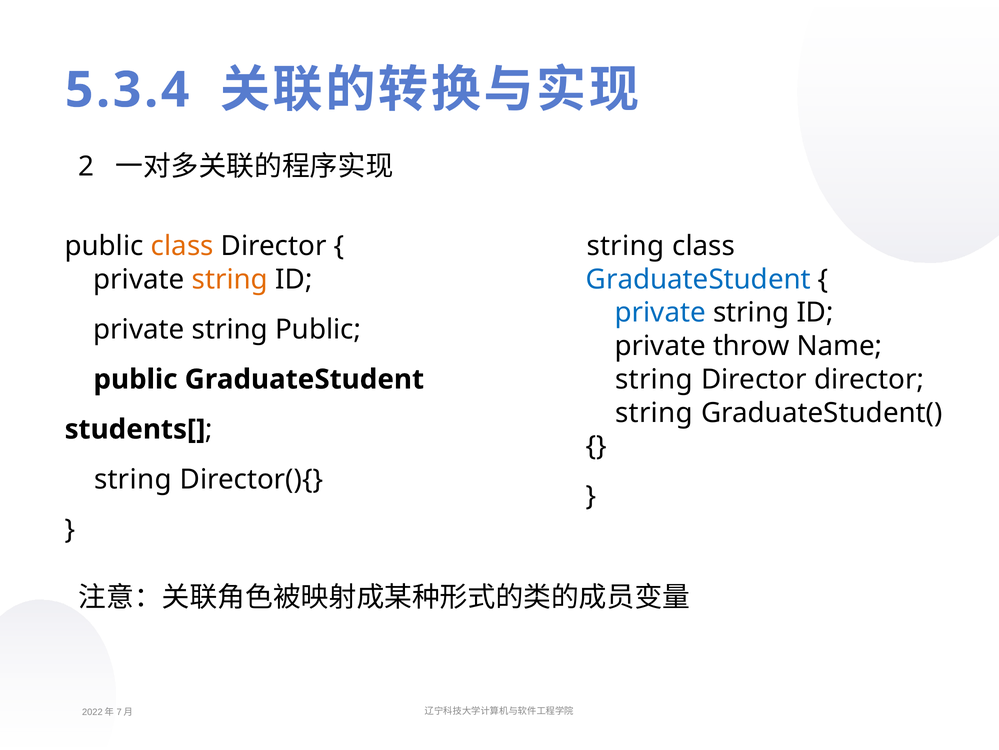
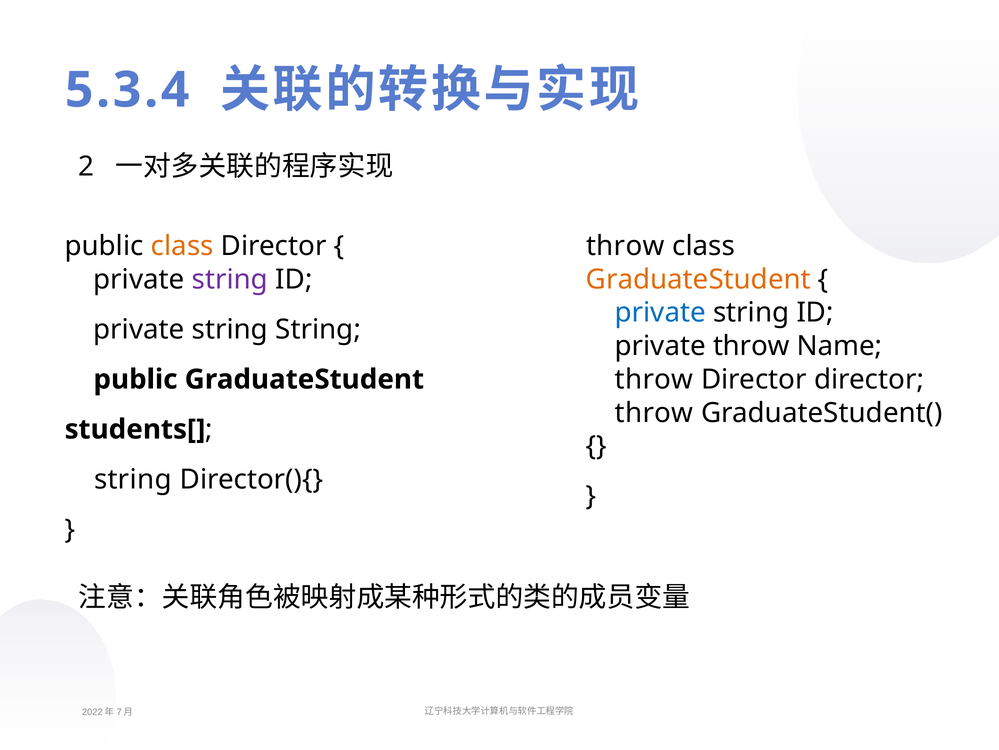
string at (625, 246): string -> throw
string at (230, 279) colour: orange -> purple
GraduateStudent at (698, 279) colour: blue -> orange
string Public: Public -> String
string at (654, 379): string -> throw
string at (654, 412): string -> throw
